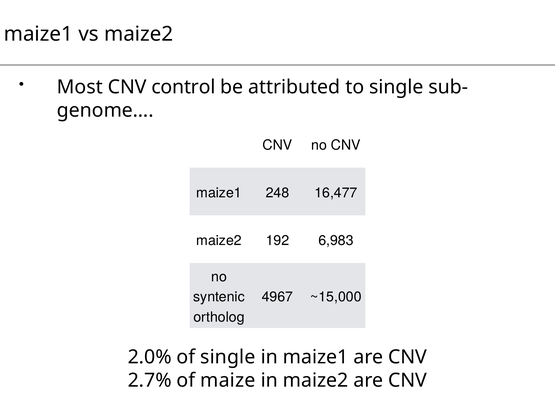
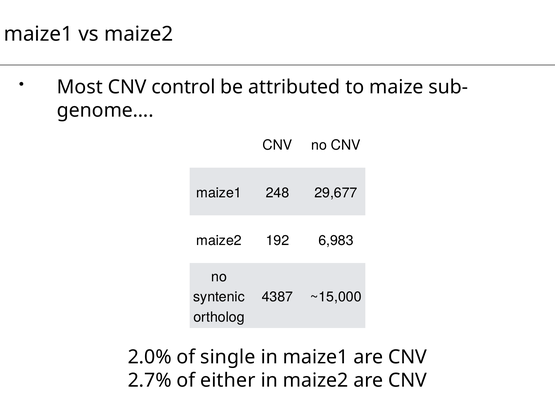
to single: single -> maize
16,477: 16,477 -> 29,677
4967: 4967 -> 4387
maize: maize -> either
